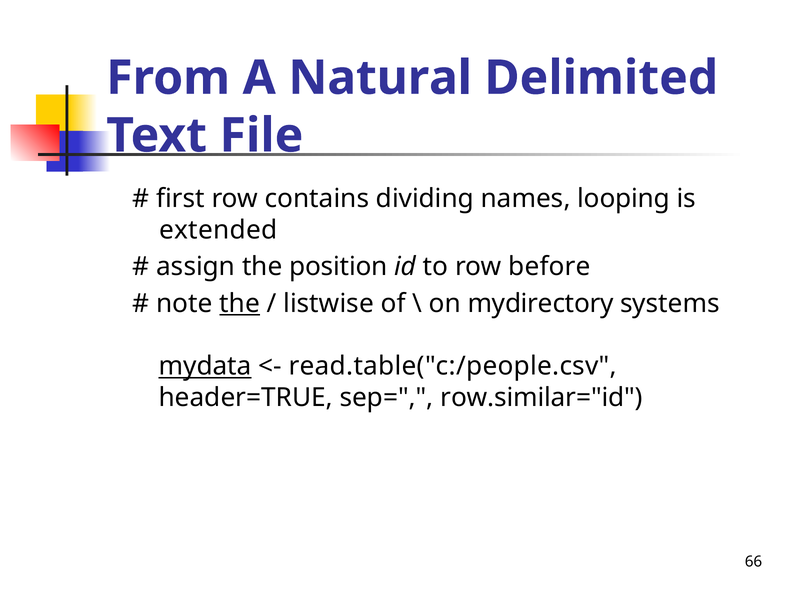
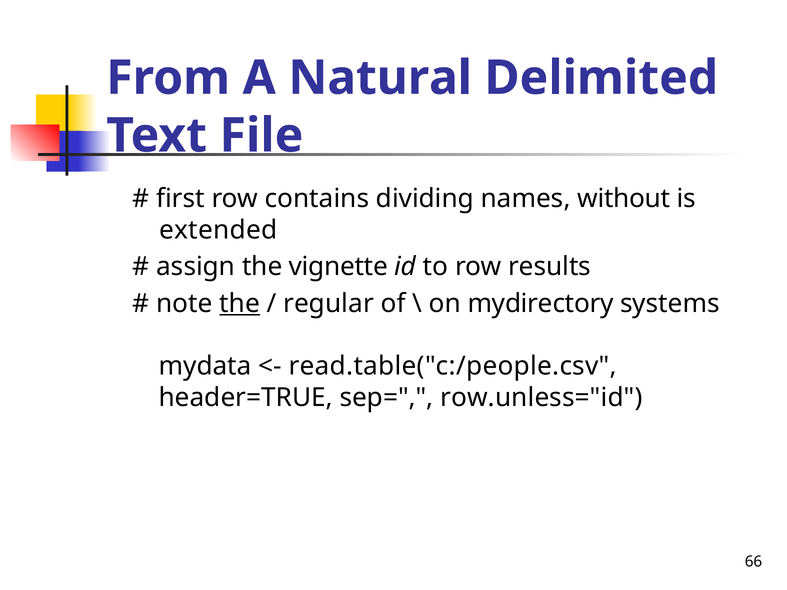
looping: looping -> without
position: position -> vignette
before: before -> results
listwise: listwise -> regular
mydata underline: present -> none
row.similar="id: row.similar="id -> row.unless="id
